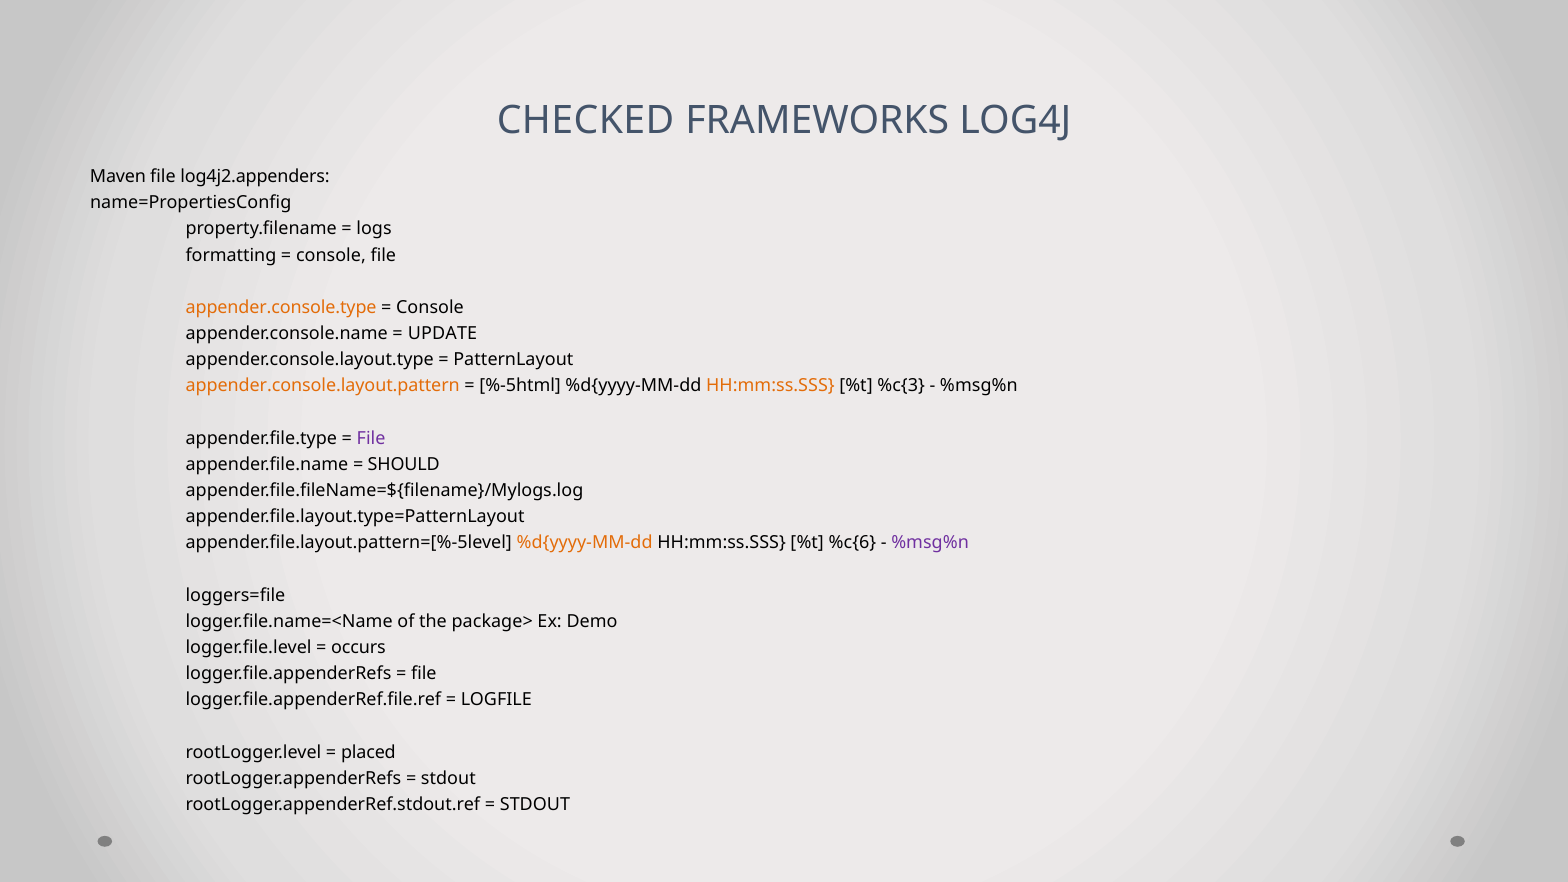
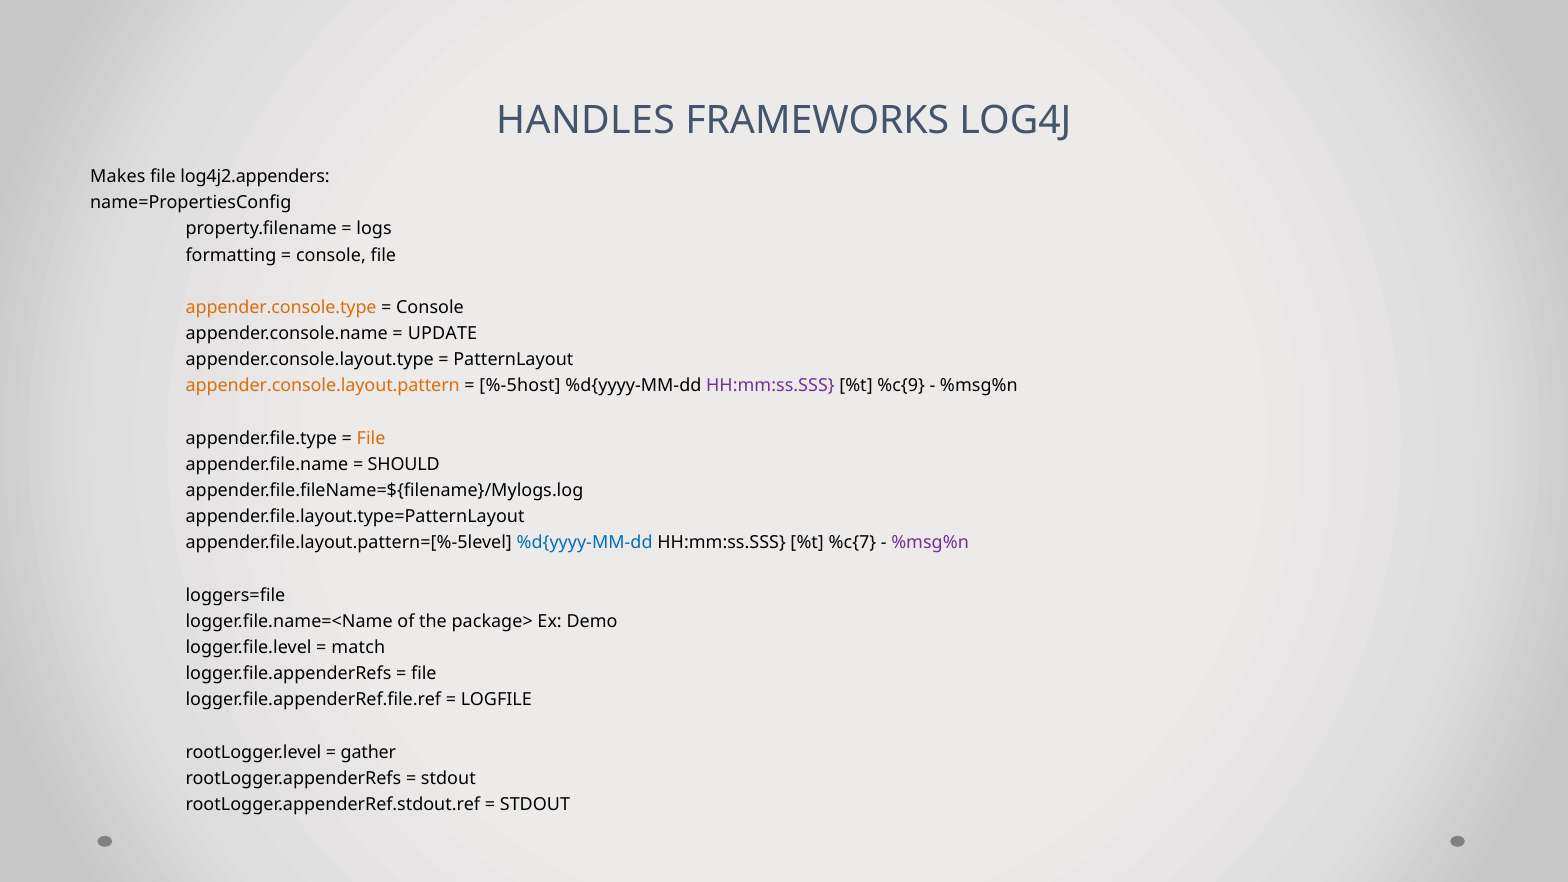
CHECKED: CHECKED -> HANDLES
Maven: Maven -> Makes
%-5html: %-5html -> %-5host
HH:mm:ss.SSS at (770, 386) colour: orange -> purple
%c{3: %c{3 -> %c{9
File at (371, 438) colour: purple -> orange
%d{yyyy-MM-dd at (585, 543) colour: orange -> blue
%c{6: %c{6 -> %c{7
occurs: occurs -> match
placed: placed -> gather
